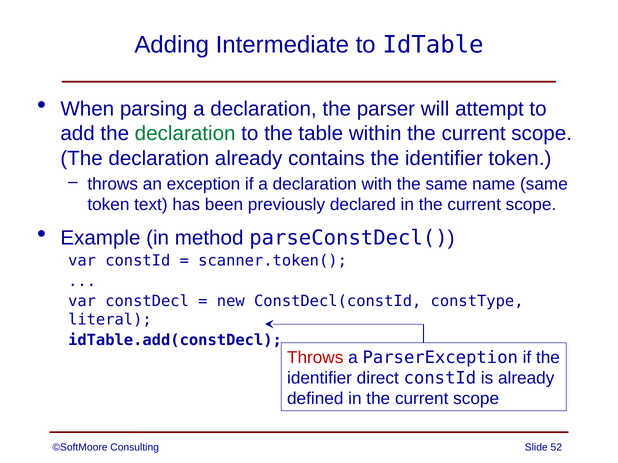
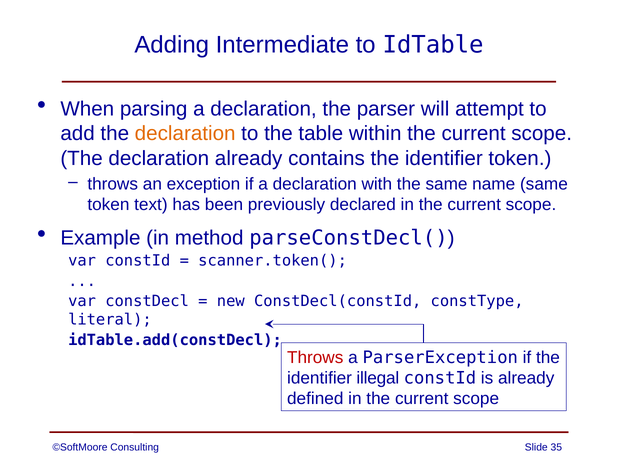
declaration at (185, 134) colour: green -> orange
direct: direct -> illegal
52: 52 -> 35
